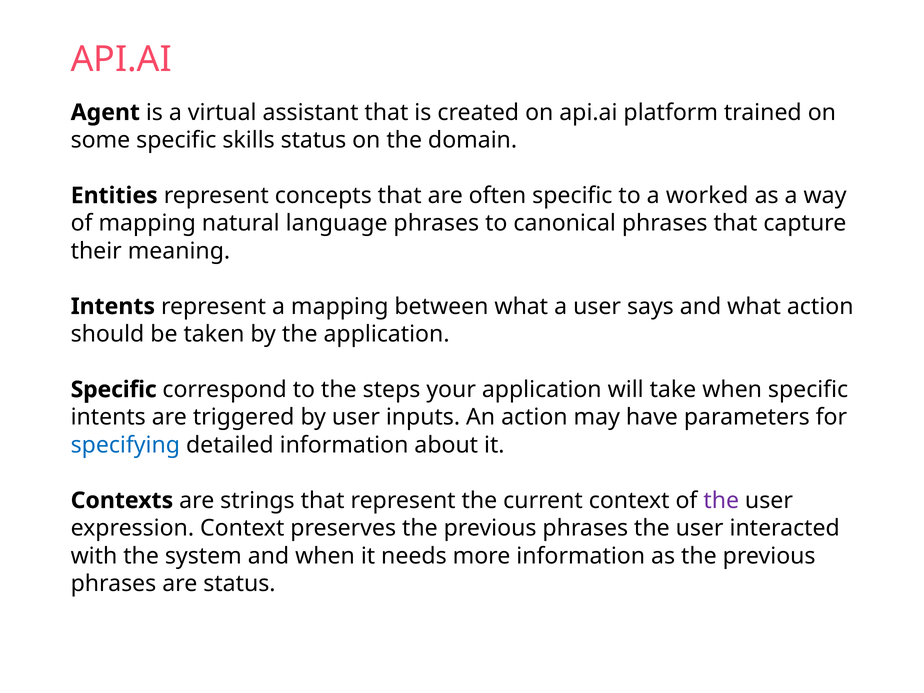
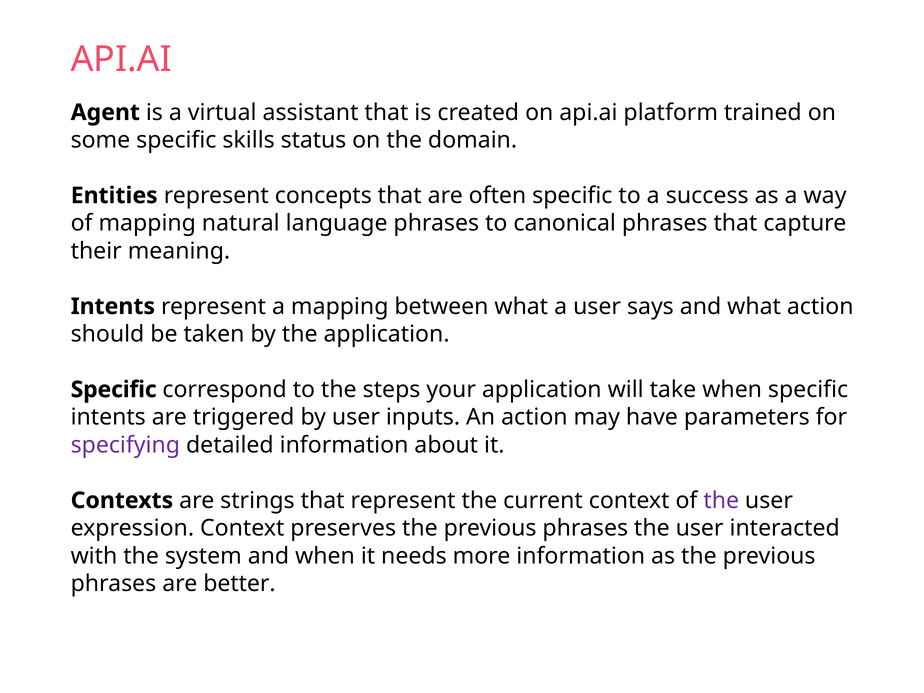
worked: worked -> success
specifying colour: blue -> purple
are status: status -> better
